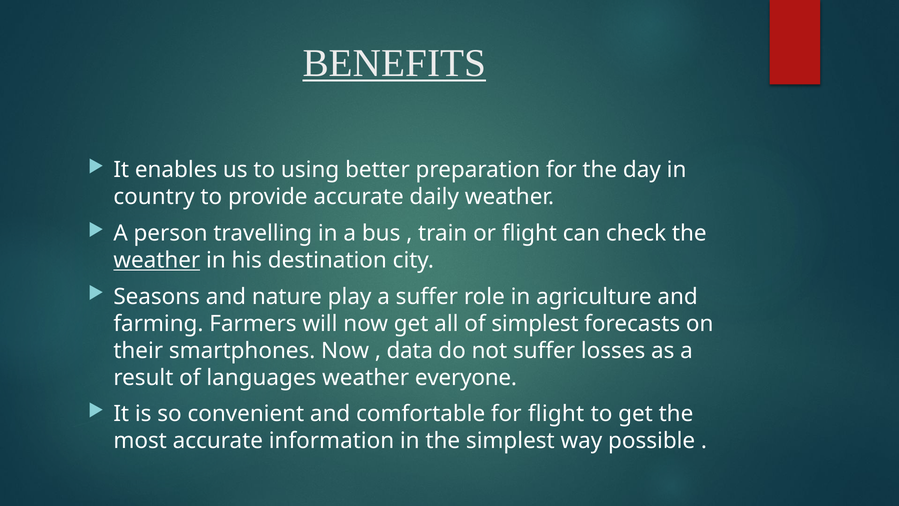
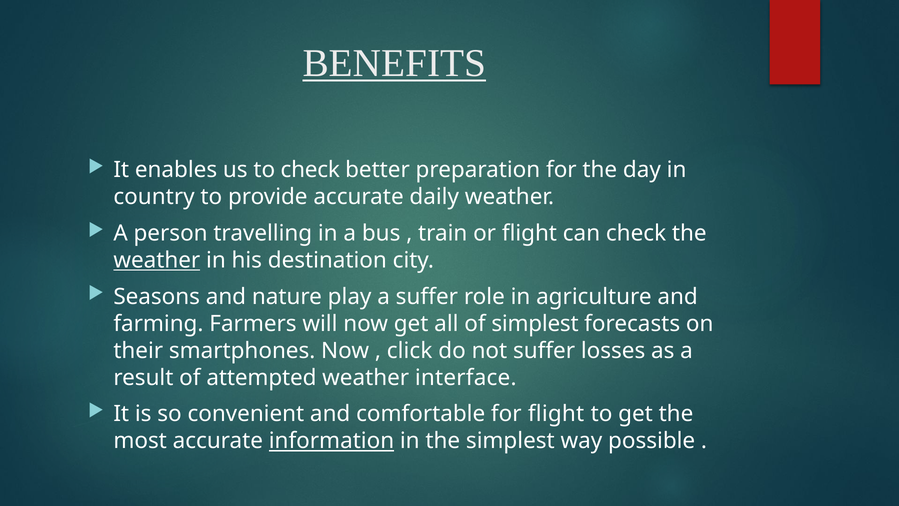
to using: using -> check
data: data -> click
languages: languages -> attempted
everyone: everyone -> interface
information underline: none -> present
